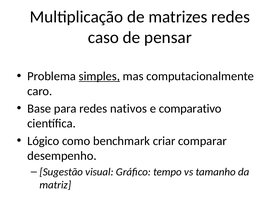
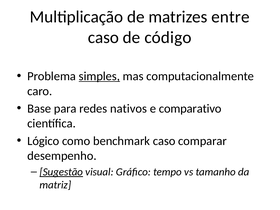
matrizes redes: redes -> entre
pensar: pensar -> código
benchmark criar: criar -> caso
Sugestão underline: none -> present
